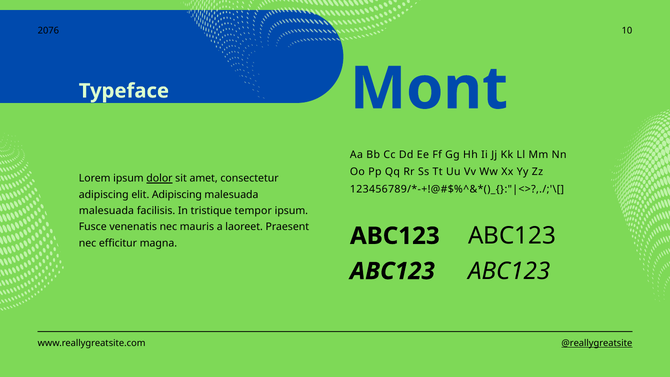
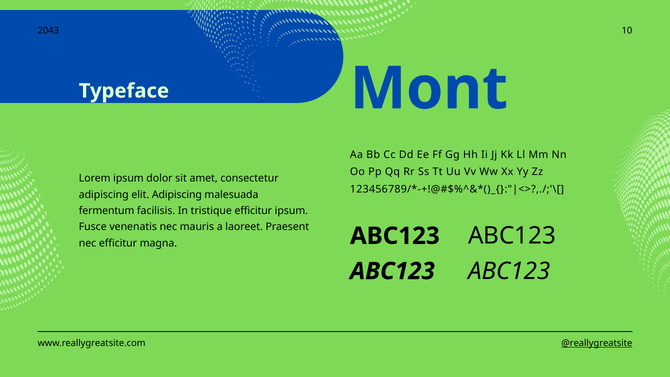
2076: 2076 -> 2043
dolor underline: present -> none
malesuada at (106, 211): malesuada -> fermentum
tristique tempor: tempor -> efficitur
